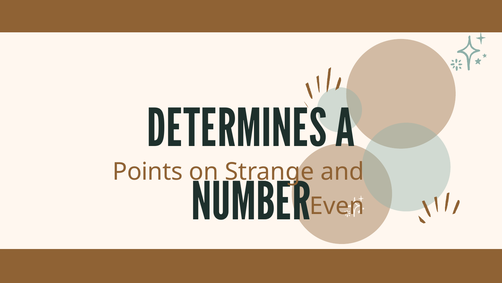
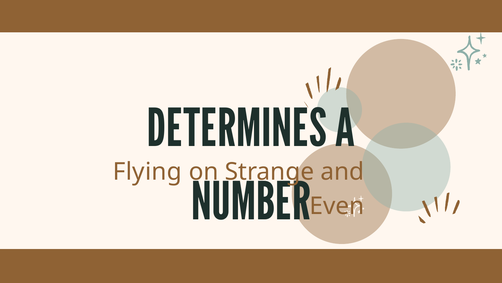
Points: Points -> Flying
